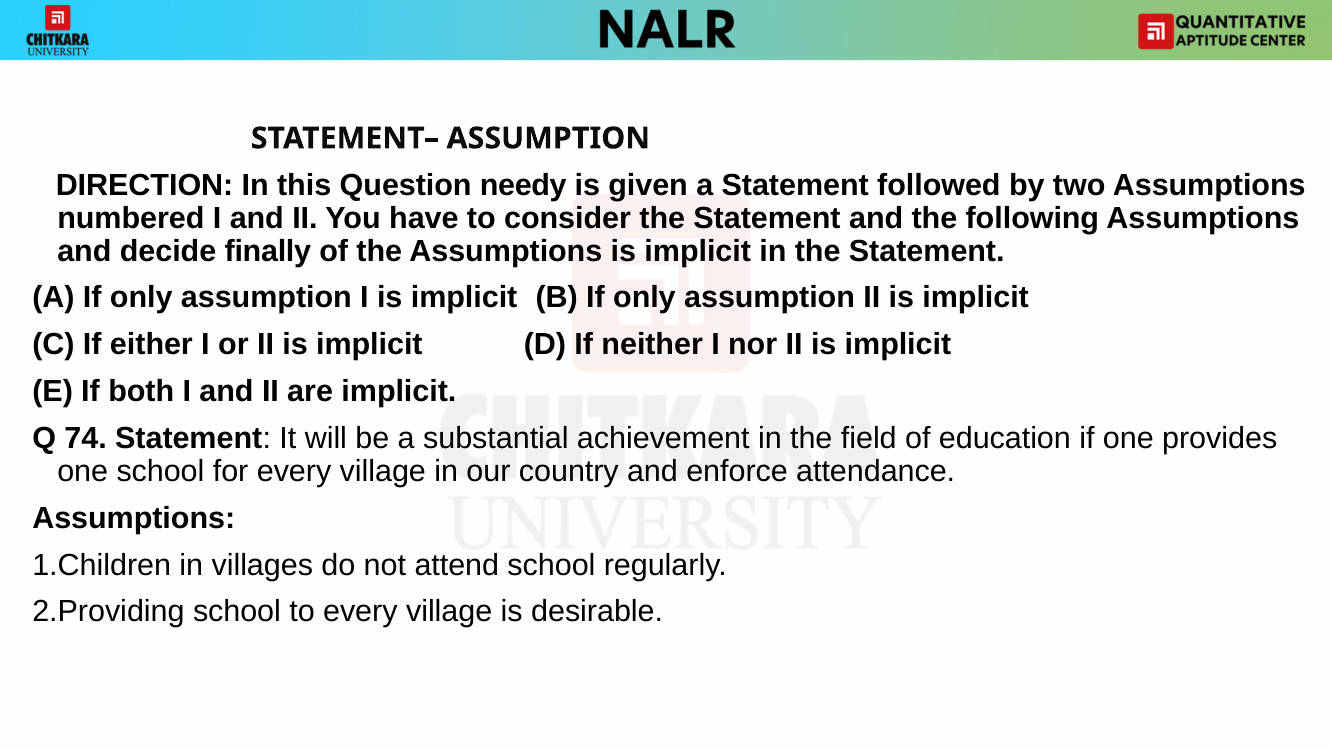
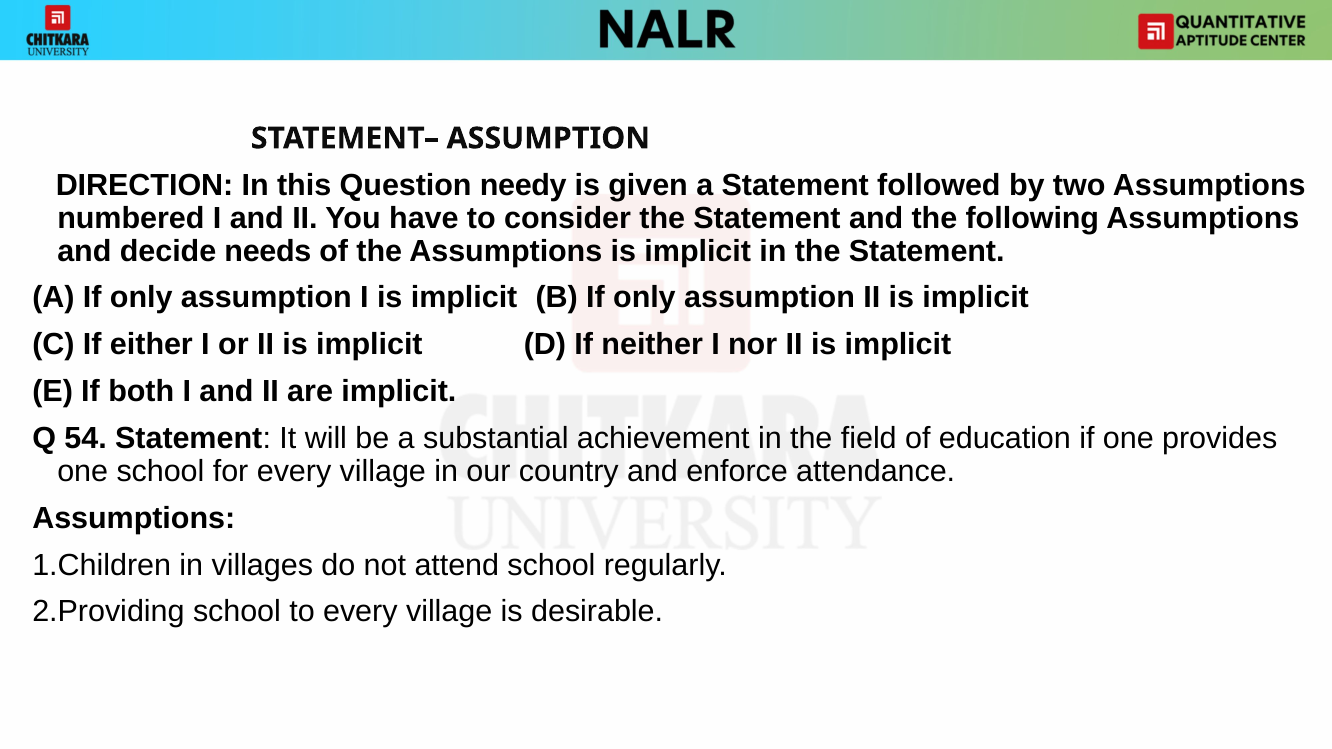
finally: finally -> needs
74: 74 -> 54
